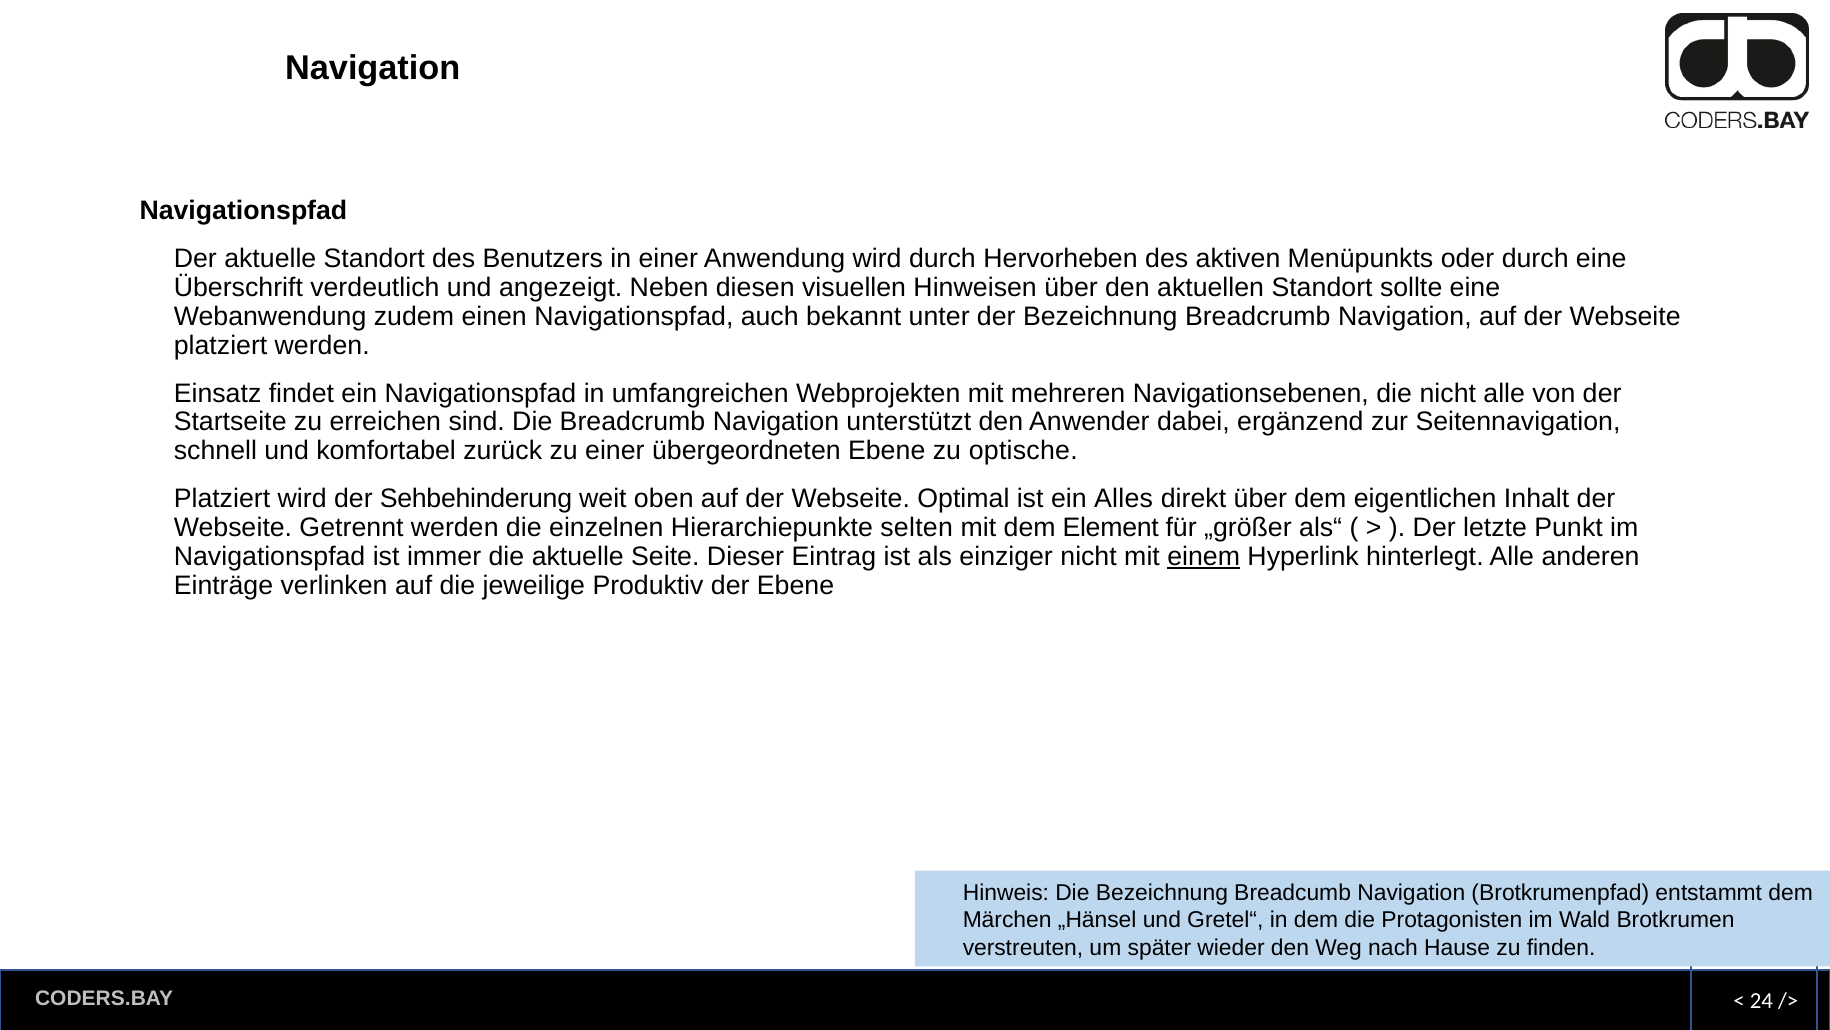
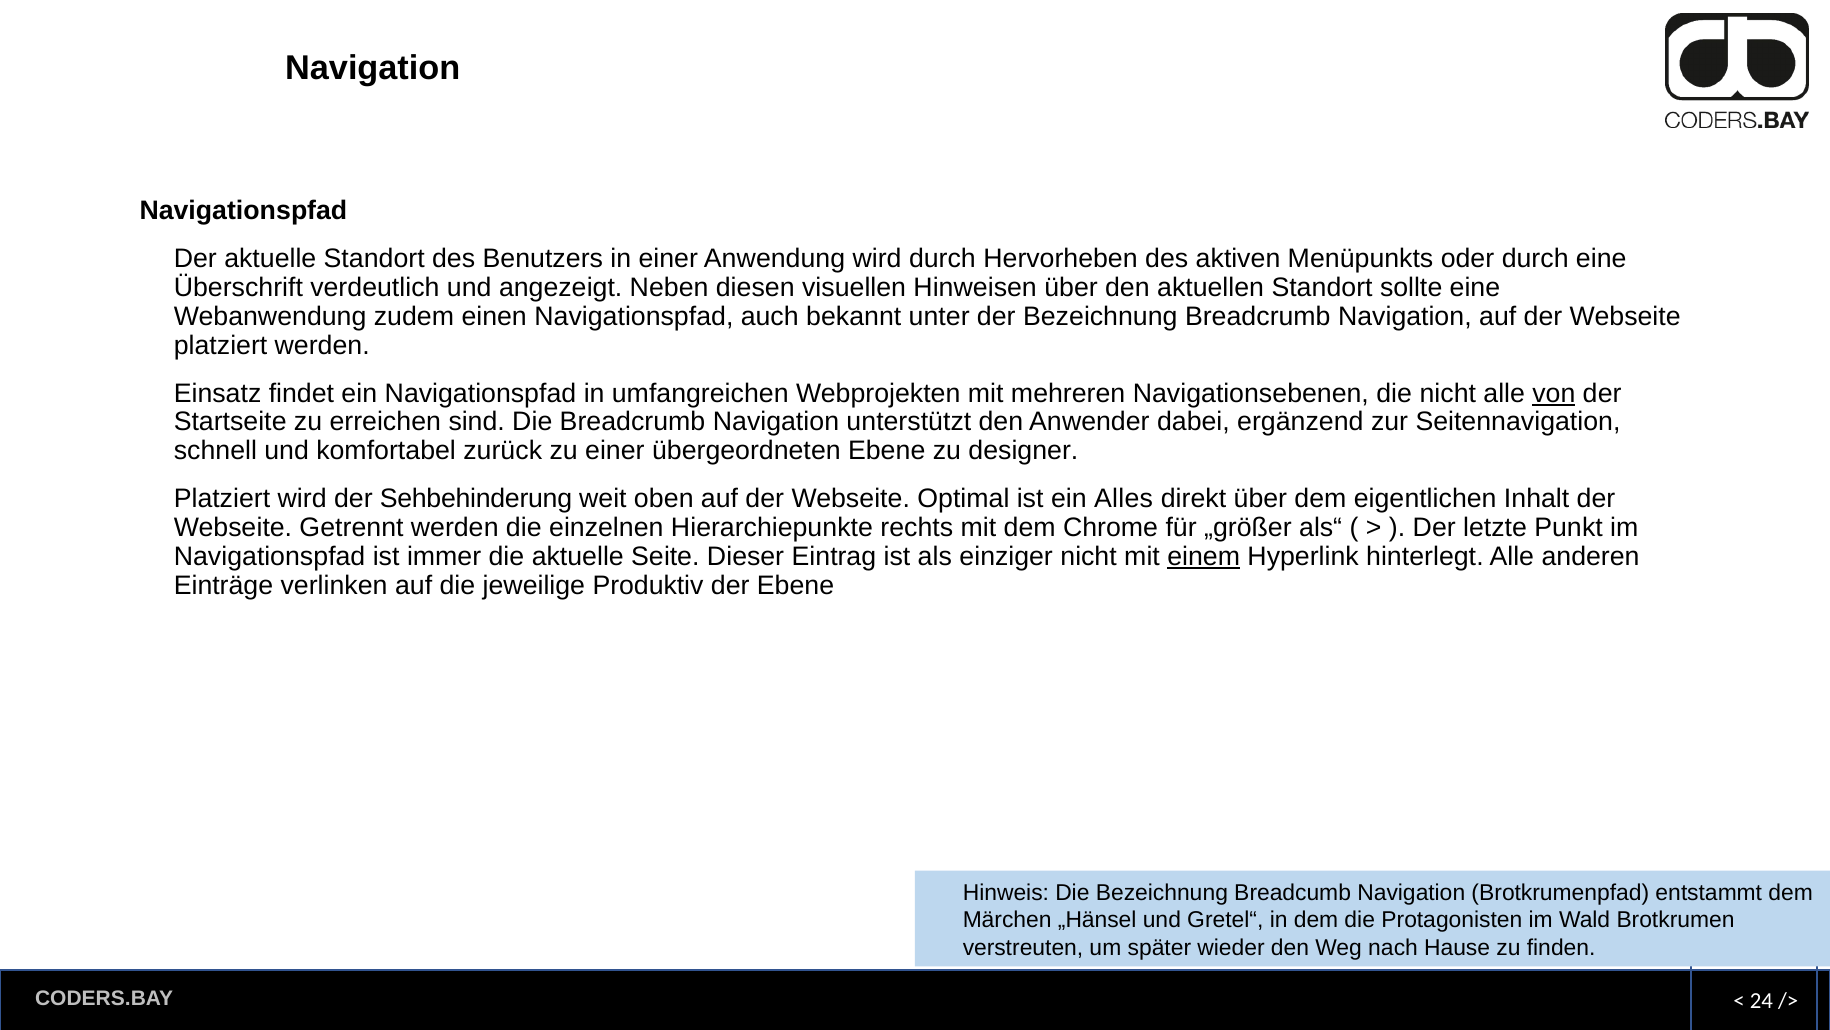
von underline: none -> present
optische: optische -> designer
selten: selten -> rechts
Element: Element -> Chrome
